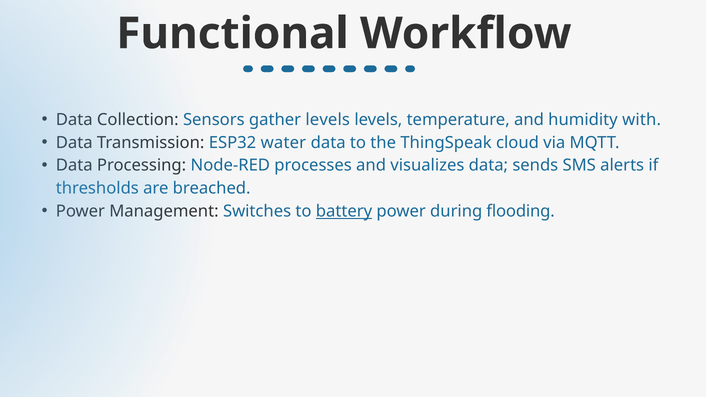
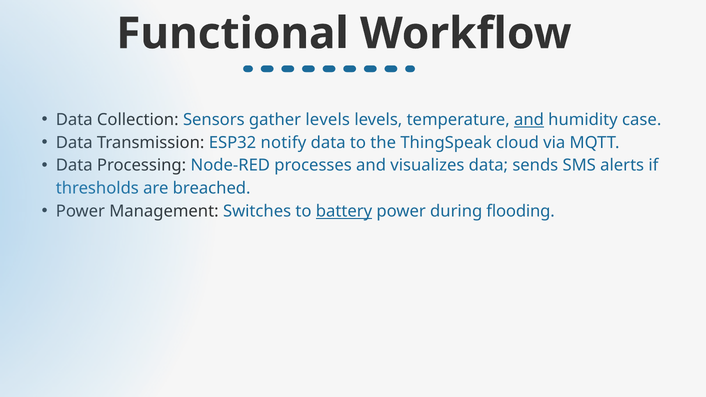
and at (529, 120) underline: none -> present
with: with -> case
water: water -> notify
